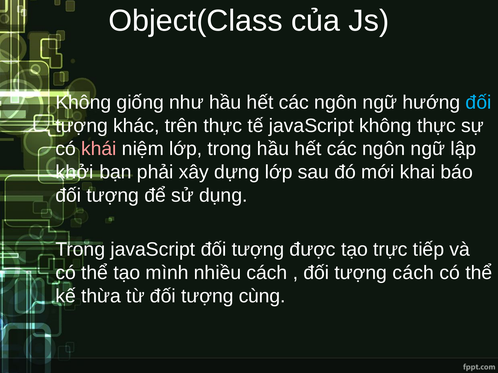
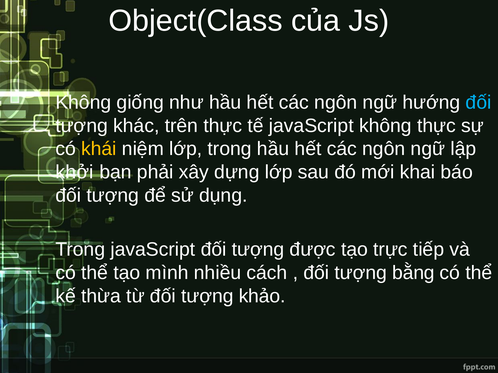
khái colour: pink -> yellow
tượng cách: cách -> bằng
cùng: cùng -> khảo
